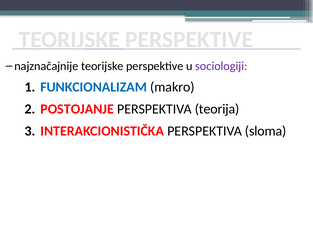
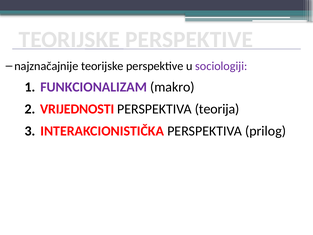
FUNKCIONALIZAM colour: blue -> purple
POSTOJANJE: POSTOJANJE -> VRIJEDNOSTI
sloma: sloma -> prilog
